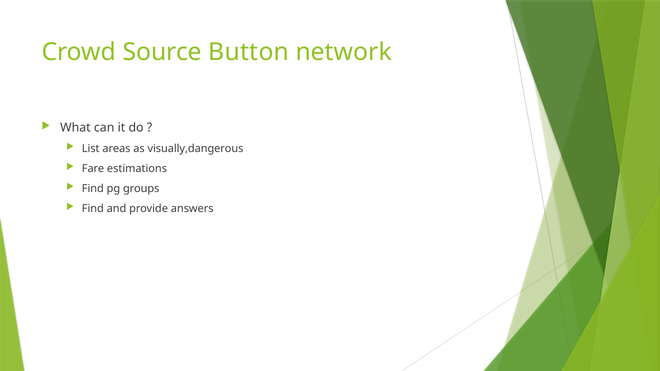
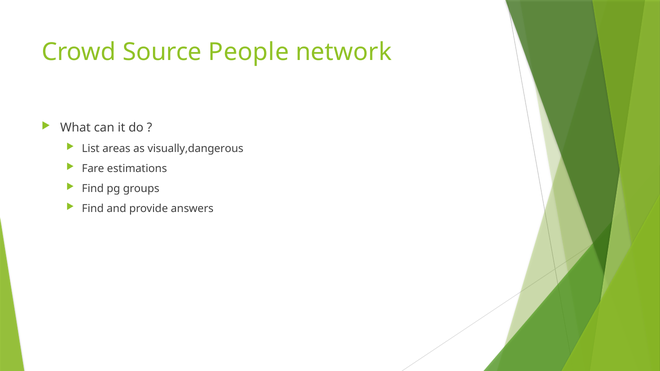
Button: Button -> People
